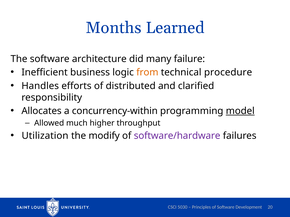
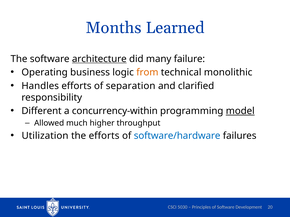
architecture underline: none -> present
Inefficient: Inefficient -> Operating
procedure: procedure -> monolithic
distributed: distributed -> separation
Allocates: Allocates -> Different
the modify: modify -> efforts
software/hardware colour: purple -> blue
